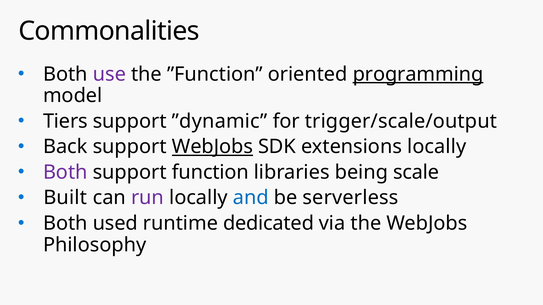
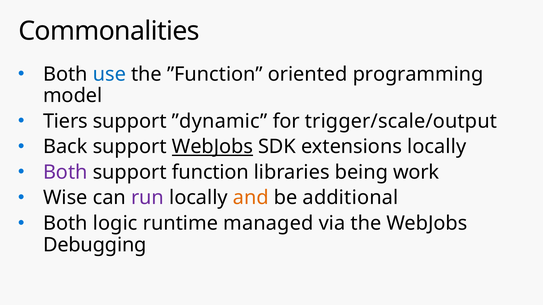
use colour: purple -> blue
programming underline: present -> none
scale: scale -> work
Built: Built -> Wise
and colour: blue -> orange
serverless: serverless -> additional
used: used -> logic
dedicated: dedicated -> managed
Philosophy: Philosophy -> Debugging
